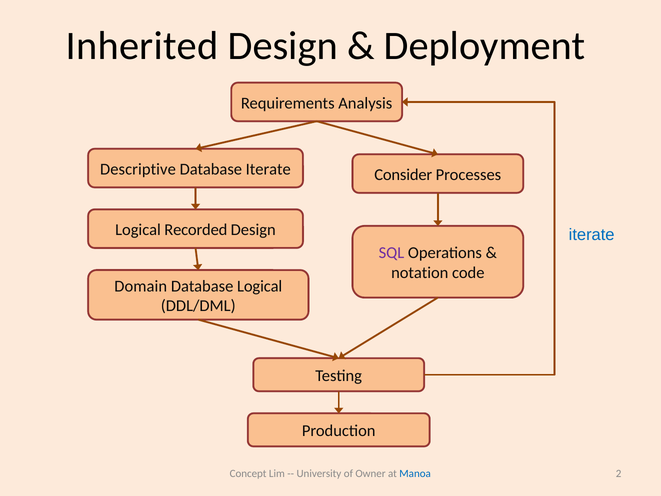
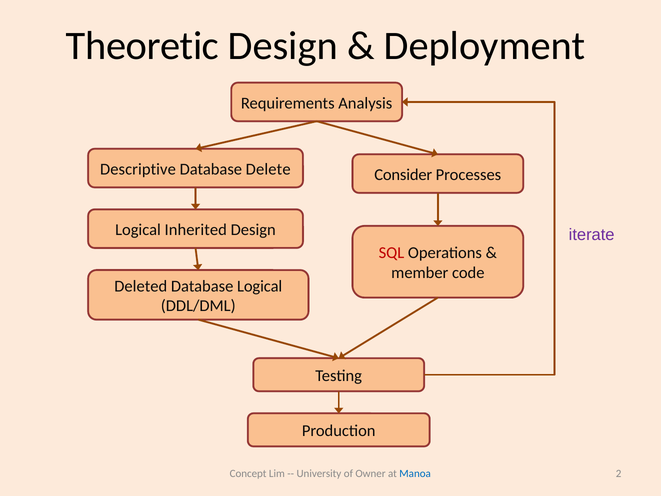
Inherited: Inherited -> Theoretic
Database Iterate: Iterate -> Delete
Recorded: Recorded -> Inherited
iterate at (592, 235) colour: blue -> purple
SQL colour: purple -> red
notation: notation -> member
Domain: Domain -> Deleted
